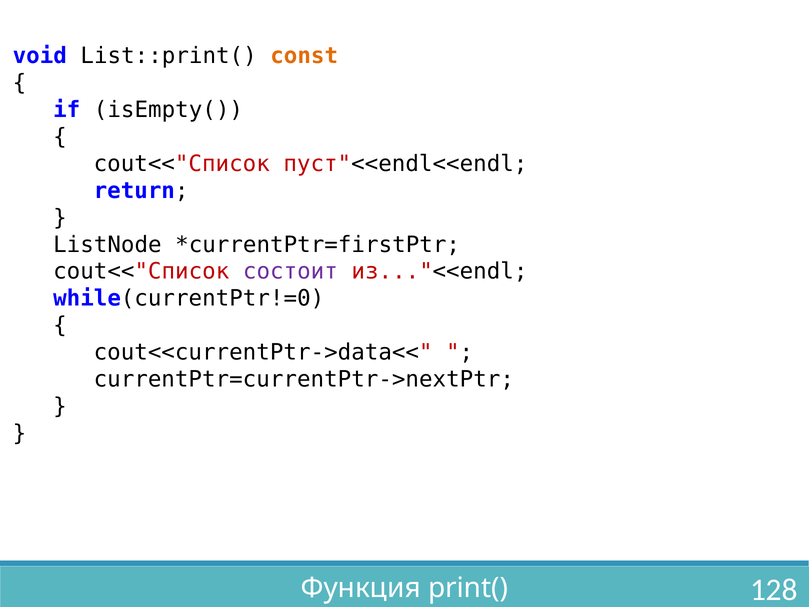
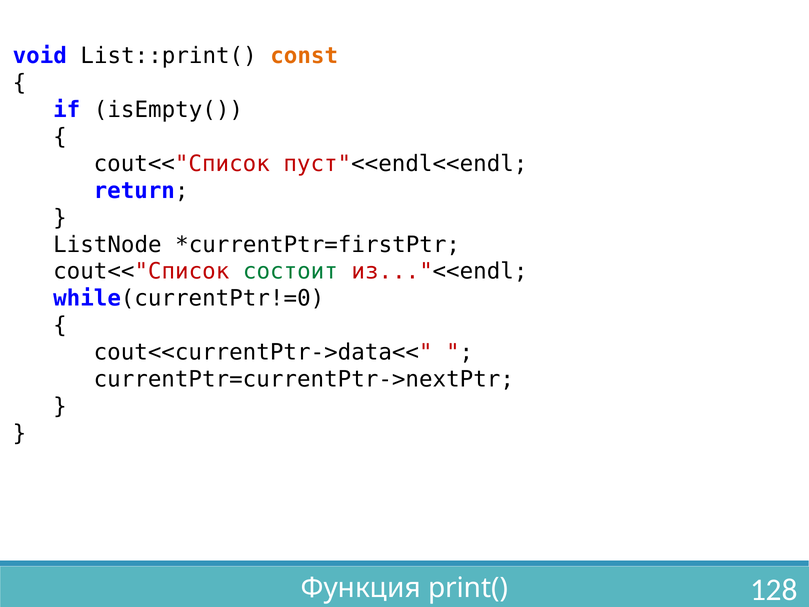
состоит colour: purple -> green
